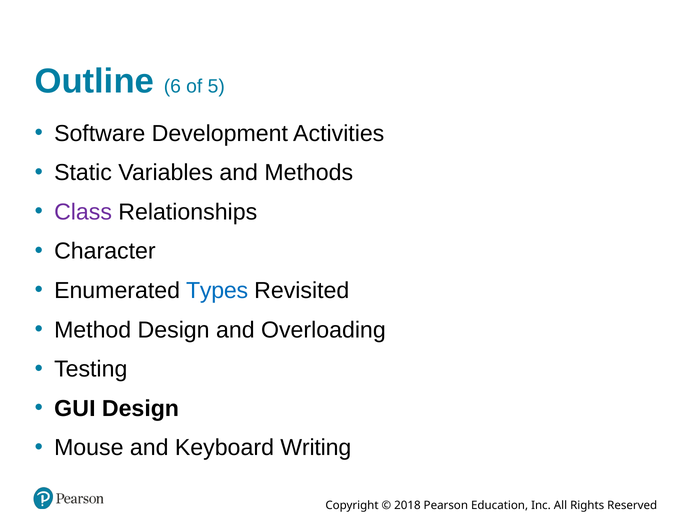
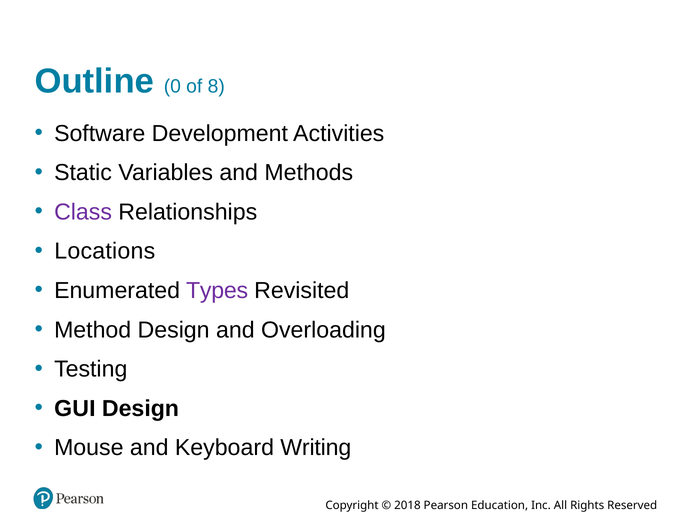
6: 6 -> 0
5: 5 -> 8
Character: Character -> Locations
Types colour: blue -> purple
